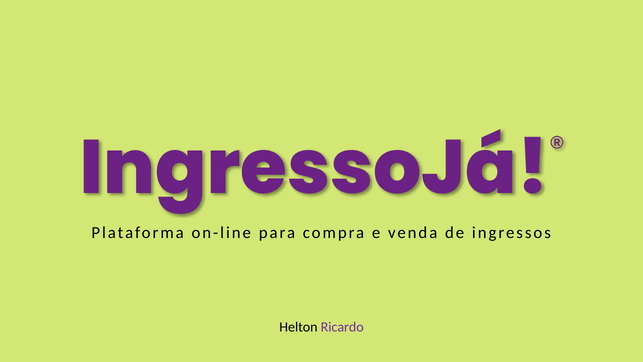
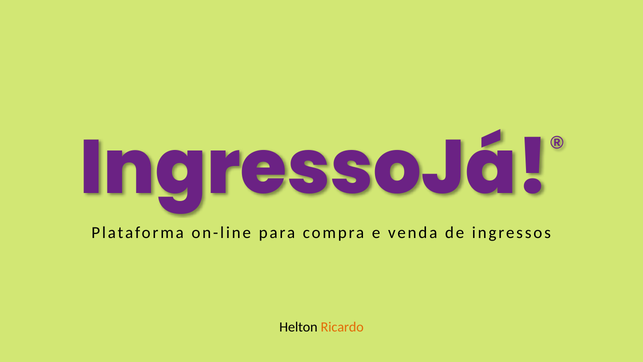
Ricardo colour: purple -> orange
